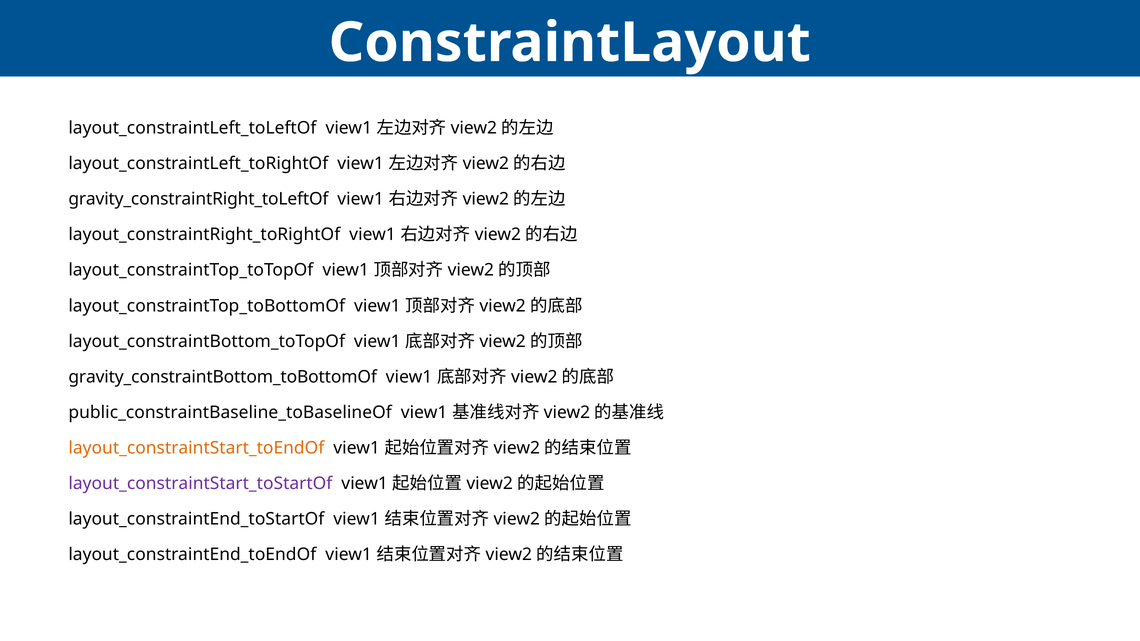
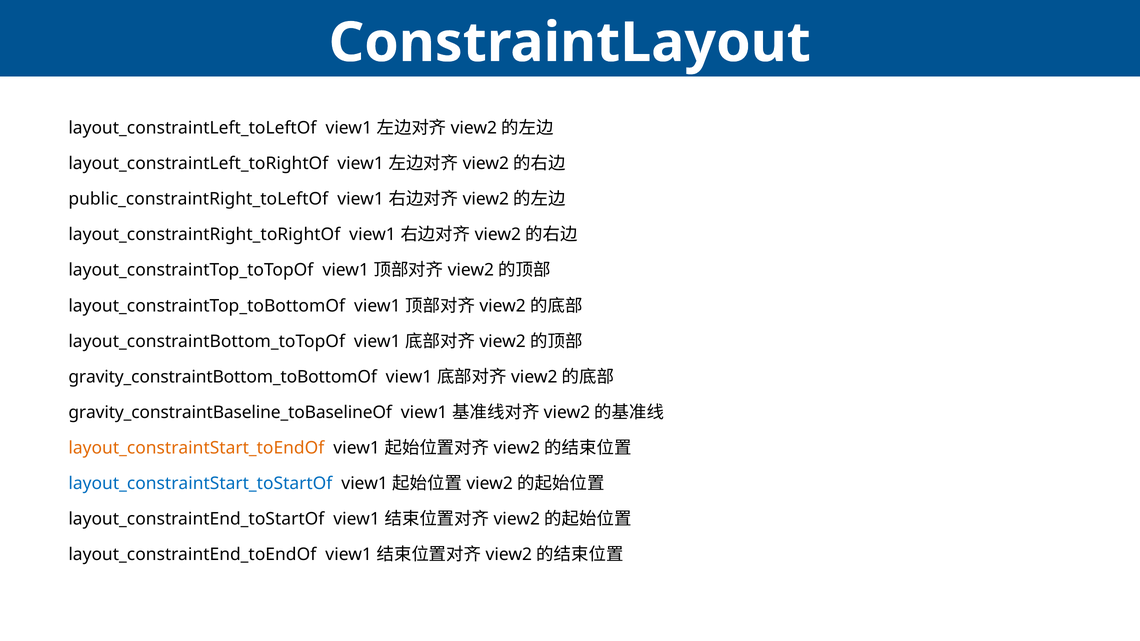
gravity_constraintRight_toLeftOf: gravity_constraintRight_toLeftOf -> public_constraintRight_toLeftOf
public_constraintBaseline_toBaselineOf: public_constraintBaseline_toBaselineOf -> gravity_constraintBaseline_toBaselineOf
layout_constraintStart_toStartOf colour: purple -> blue
